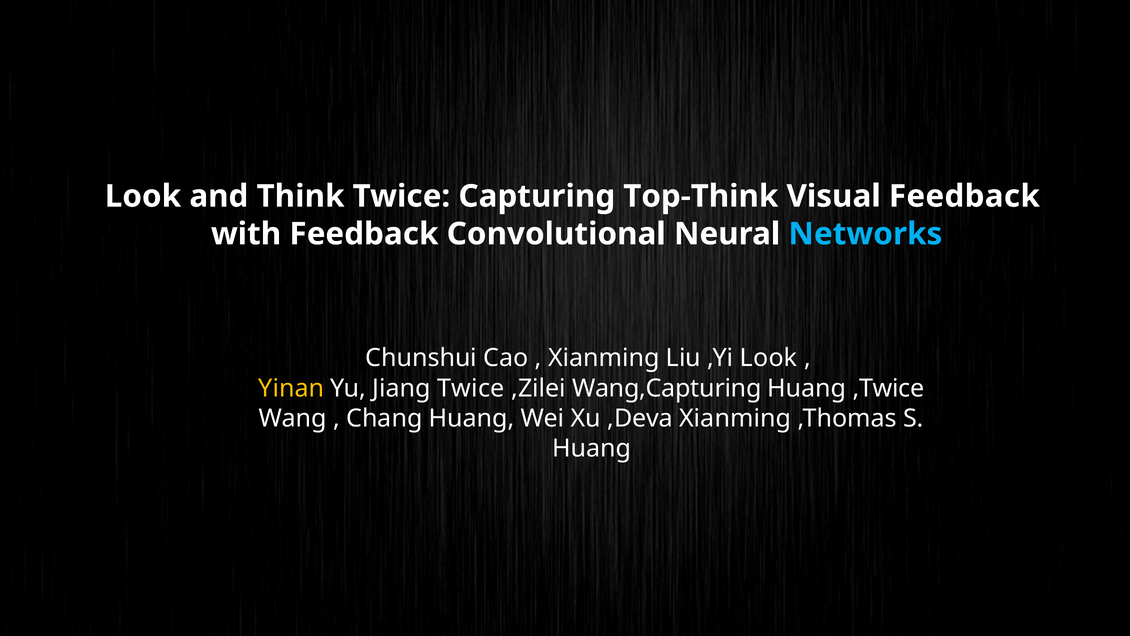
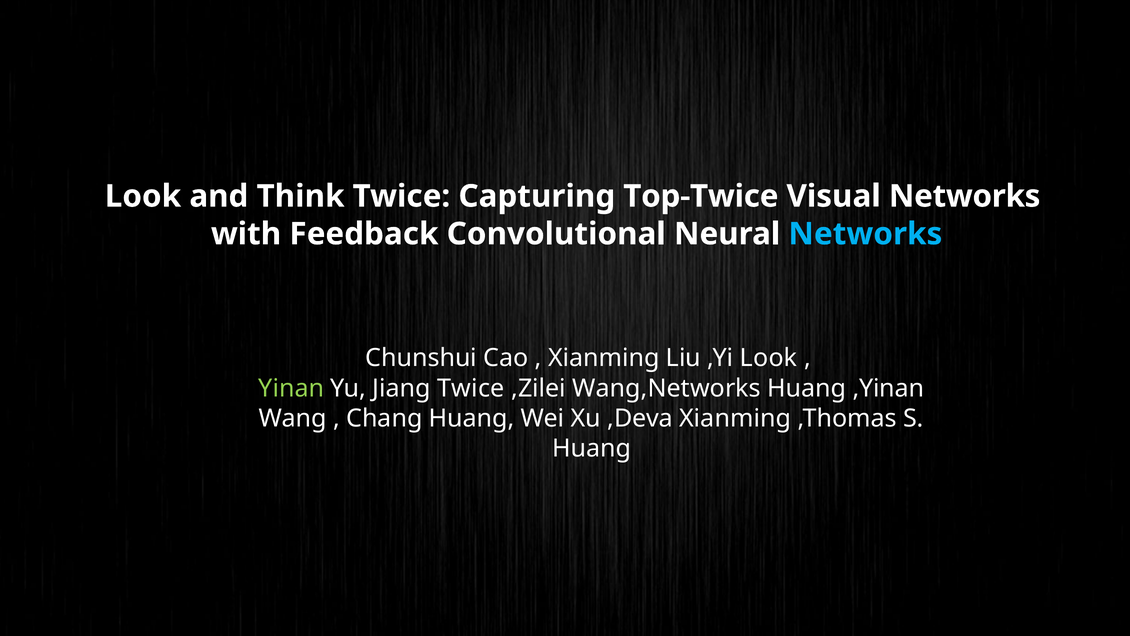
Top-Think: Top-Think -> Top-Twice
Visual Feedback: Feedback -> Networks
Yinan colour: yellow -> light green
Wang,Capturing: Wang,Capturing -> Wang,Networks
,Twice: ,Twice -> ,Yinan
